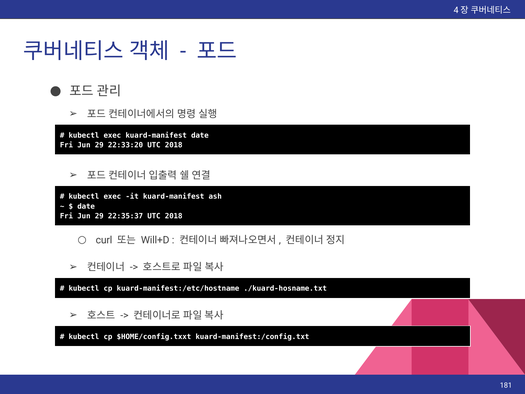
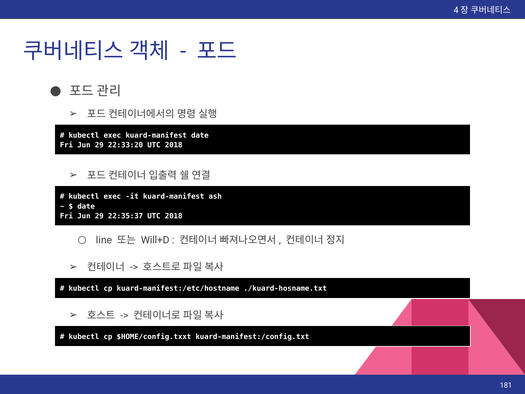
curl: curl -> line
